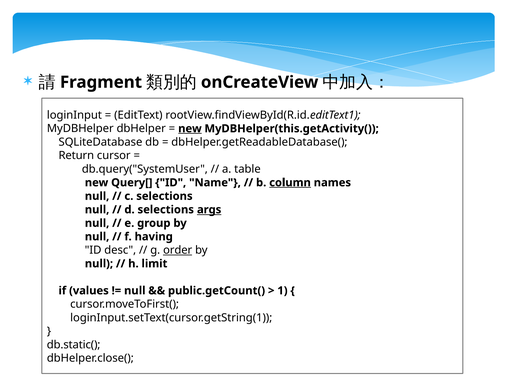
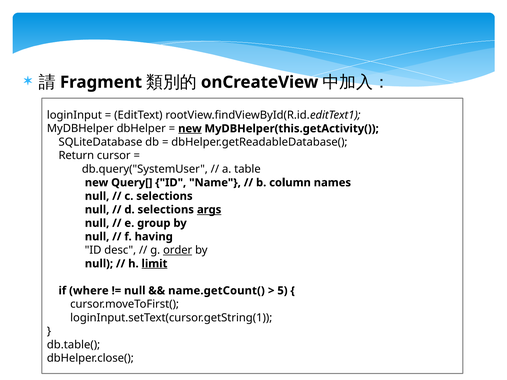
column underline: present -> none
limit underline: none -> present
values: values -> where
public.getCount(: public.getCount( -> name.getCount(
1: 1 -> 5
db.static(: db.static( -> db.table(
